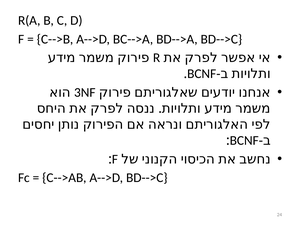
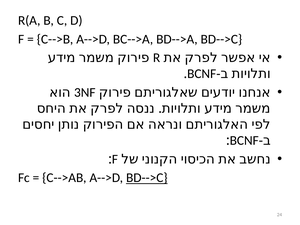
BD-->C at (147, 178) underline: none -> present
